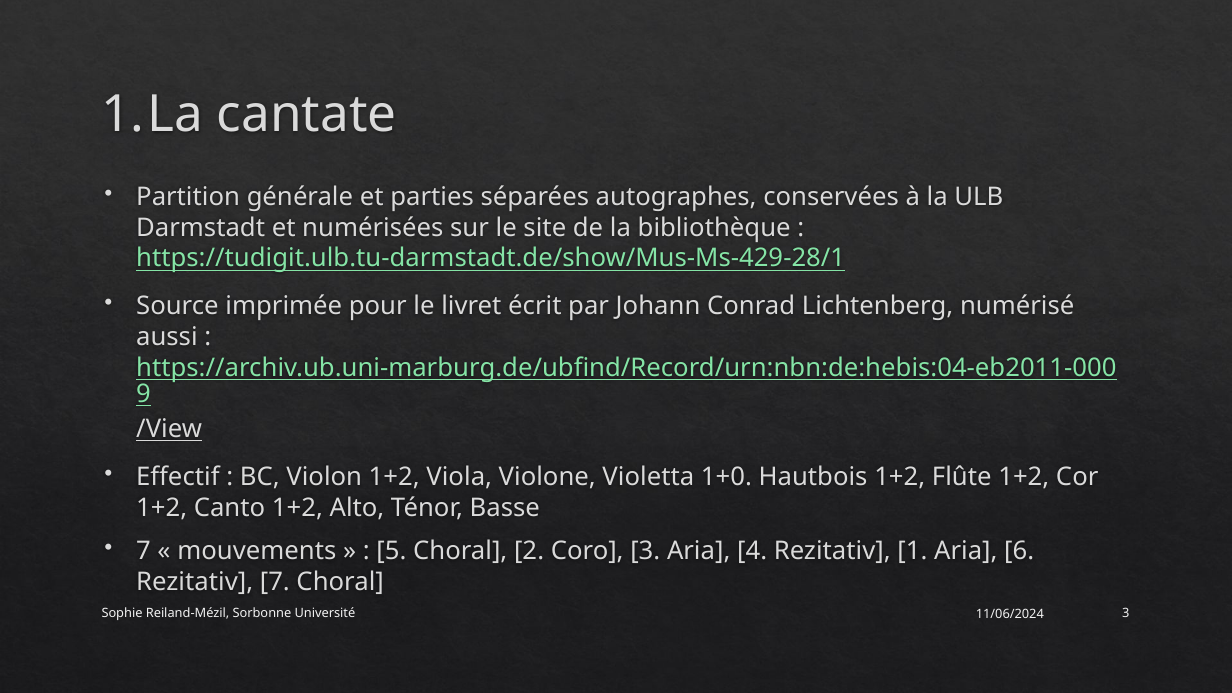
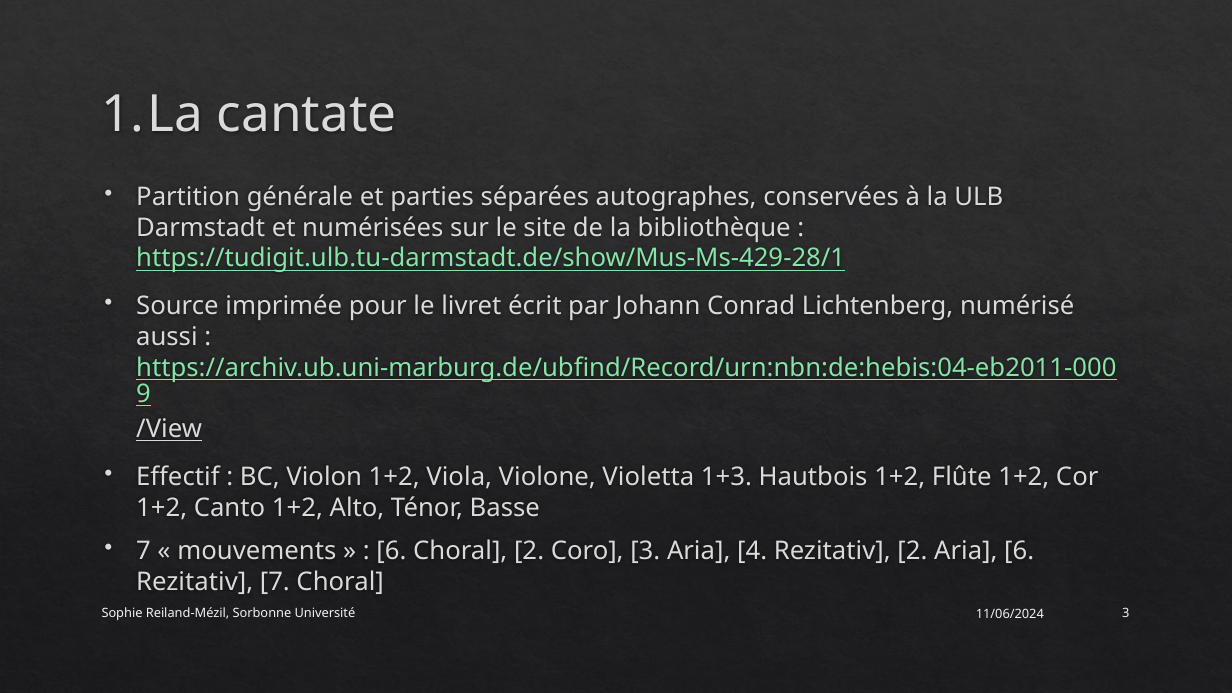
1+0: 1+0 -> 1+3
5 at (391, 551): 5 -> 6
Rezitativ 1: 1 -> 2
